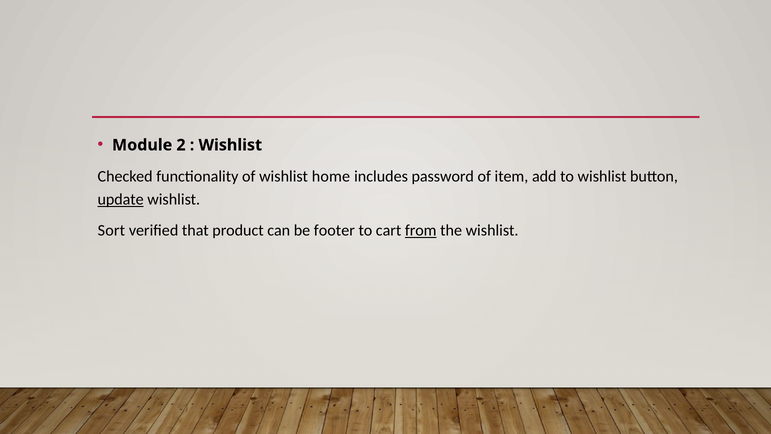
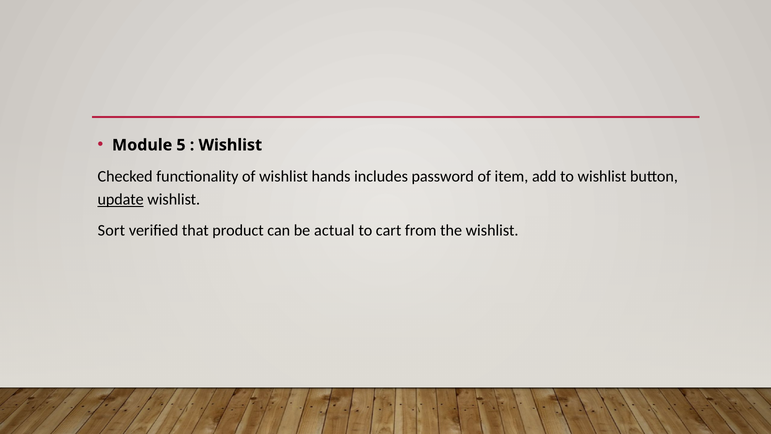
2: 2 -> 5
home: home -> hands
footer: footer -> actual
from underline: present -> none
